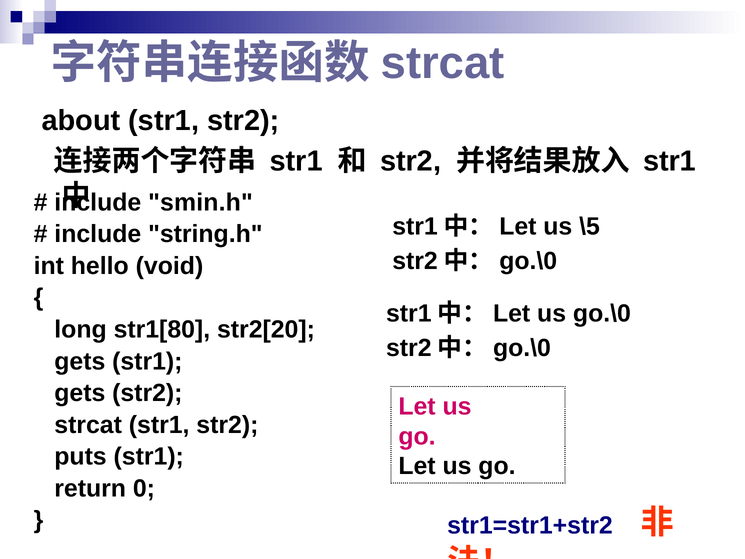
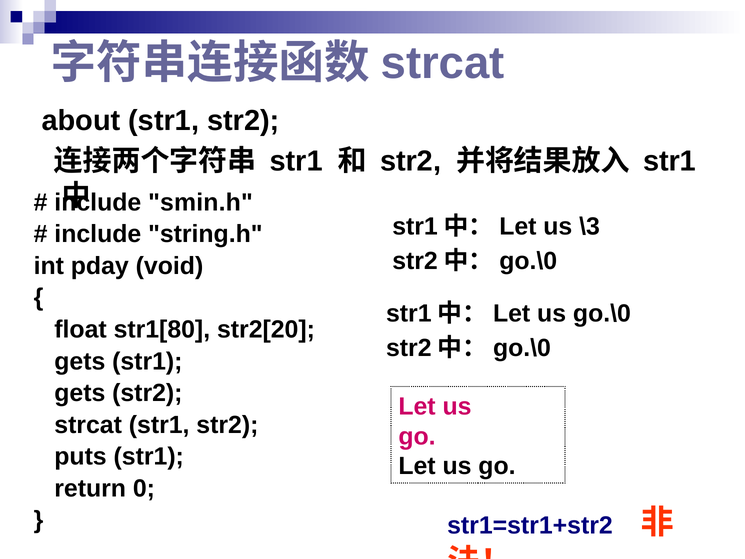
\5: \5 -> \3
hello: hello -> pday
long: long -> float
